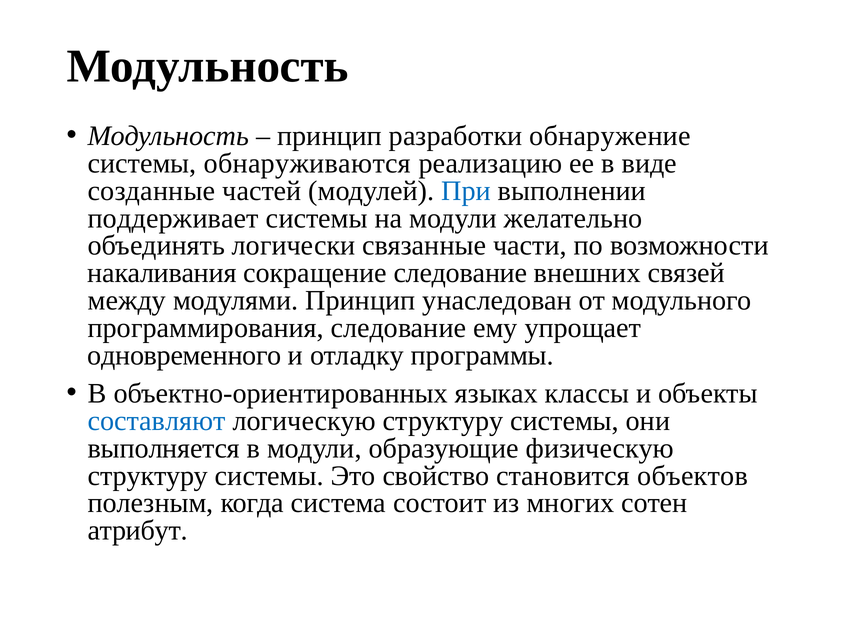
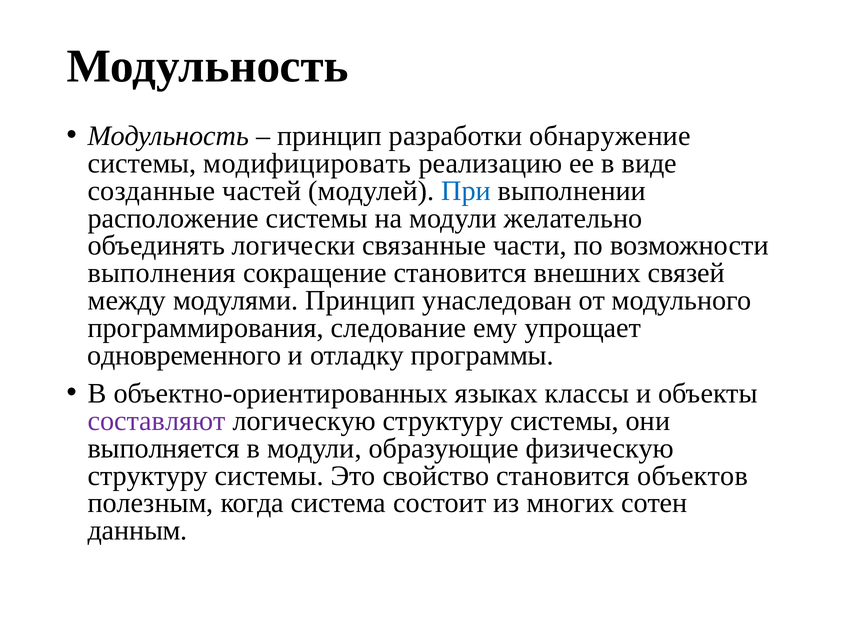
обнаруживаются: обнаруживаются -> модифицировать
поддерживает: поддерживает -> расположение
накаливания: накаливания -> выполнения
сокращение следование: следование -> становится
составляют colour: blue -> purple
атрибут: атрибут -> данным
